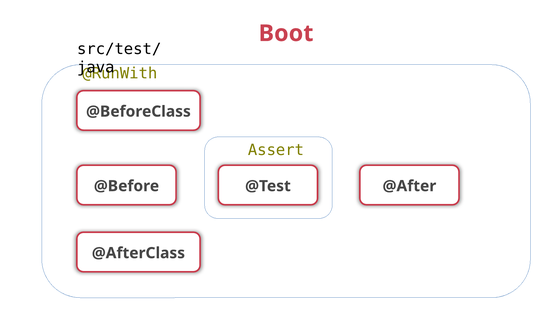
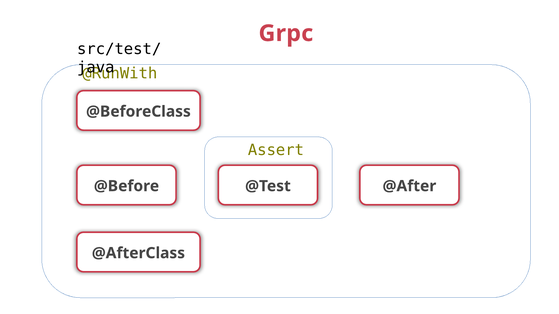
Boot: Boot -> Grpc
